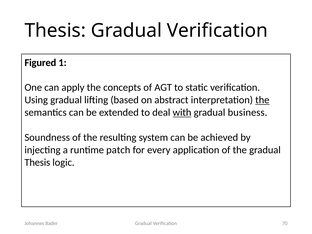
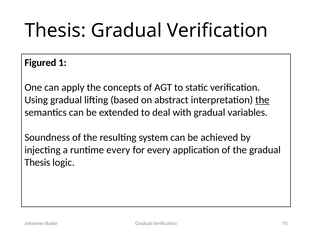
with underline: present -> none
business: business -> variables
runtime patch: patch -> every
